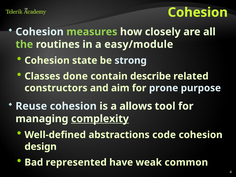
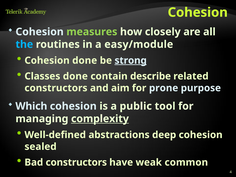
the colour: light green -> light blue
Cohesion state: state -> done
strong underline: none -> present
Reuse: Reuse -> Which
allows: allows -> public
code: code -> deep
design: design -> sealed
Bad represented: represented -> constructors
